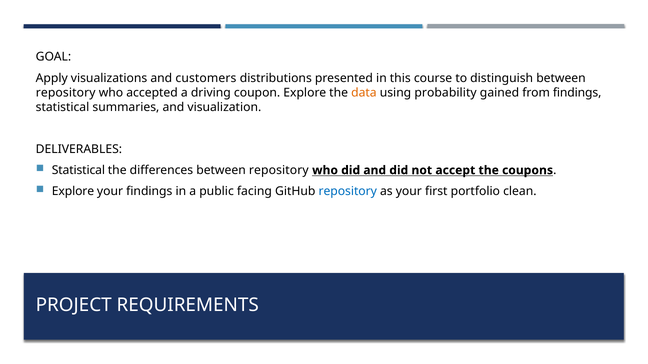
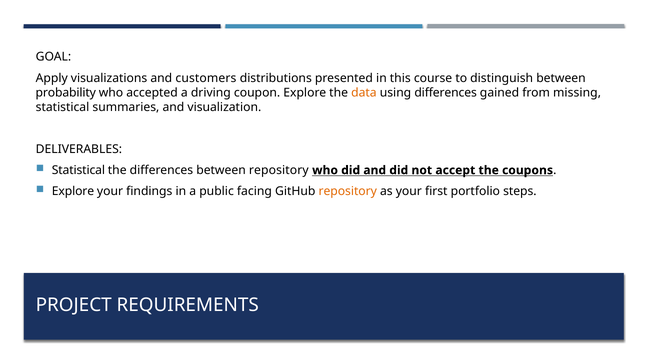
repository at (66, 93): repository -> probability
using probability: probability -> differences
from findings: findings -> missing
repository at (348, 192) colour: blue -> orange
clean: clean -> steps
